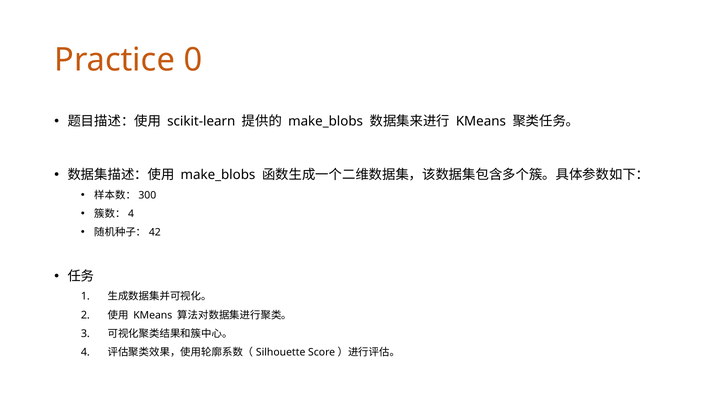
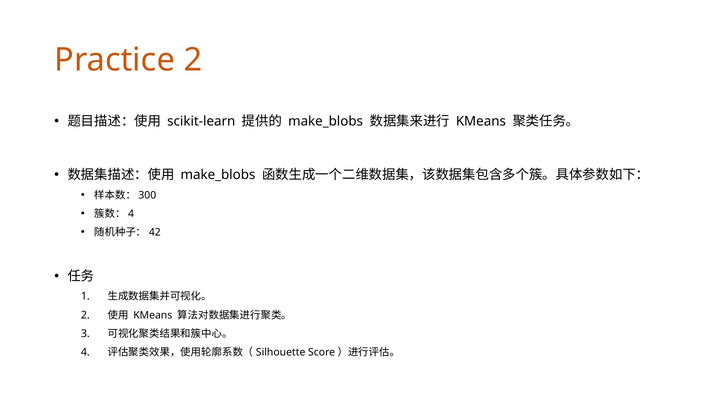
Practice 0: 0 -> 2
